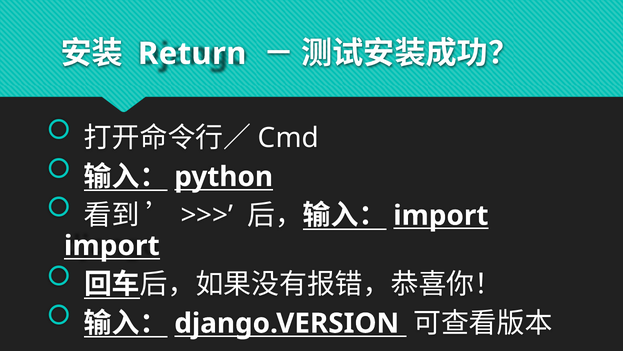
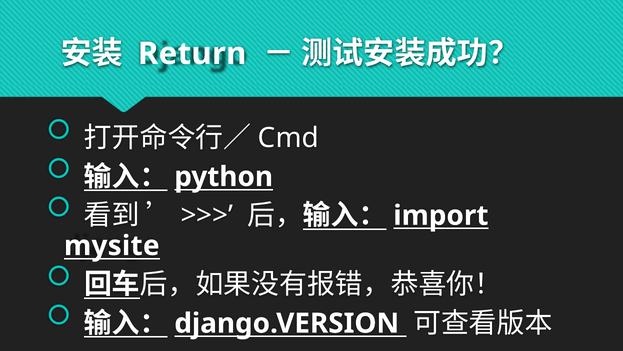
import at (112, 245): import -> mysite
